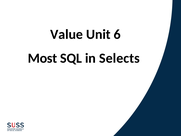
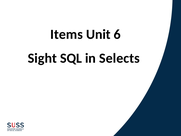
Value: Value -> Items
Most: Most -> Sight
